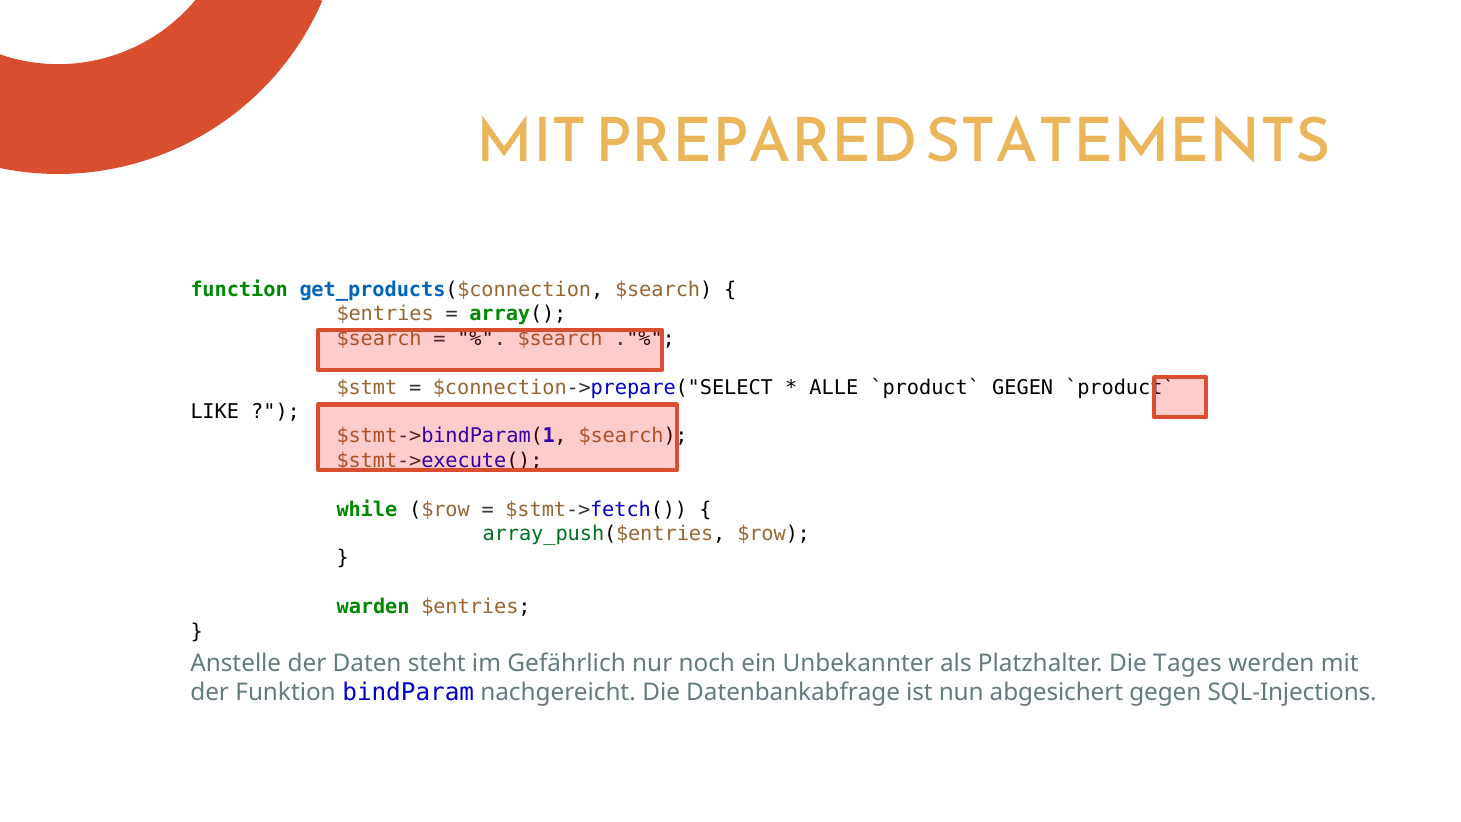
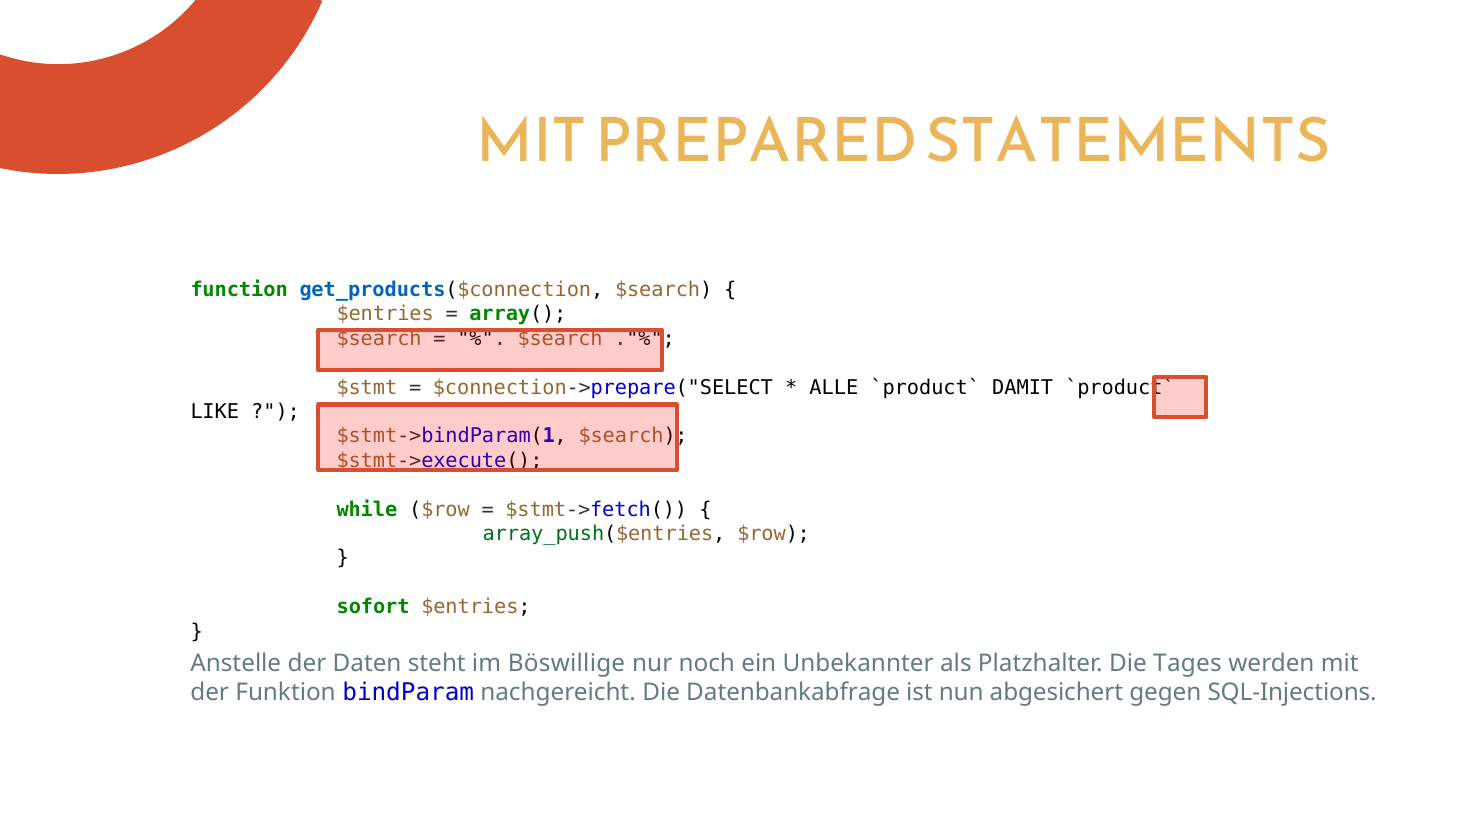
GEGEN at (1023, 387): GEGEN -> DAMIT
warden: warden -> sofort
Gefährlich: Gefährlich -> Böswillige
